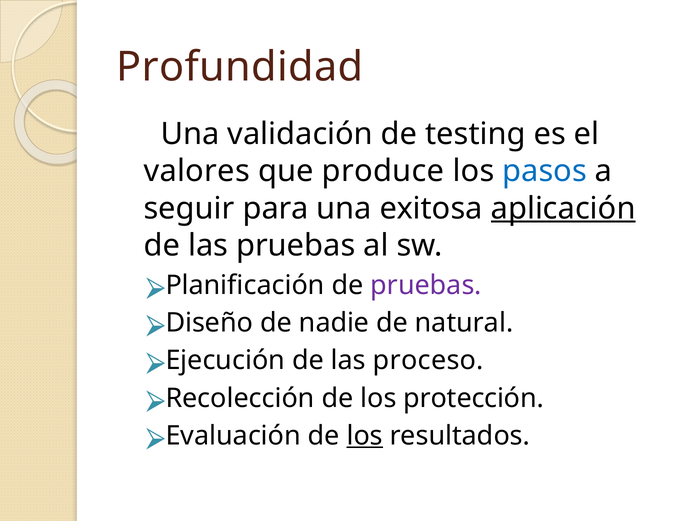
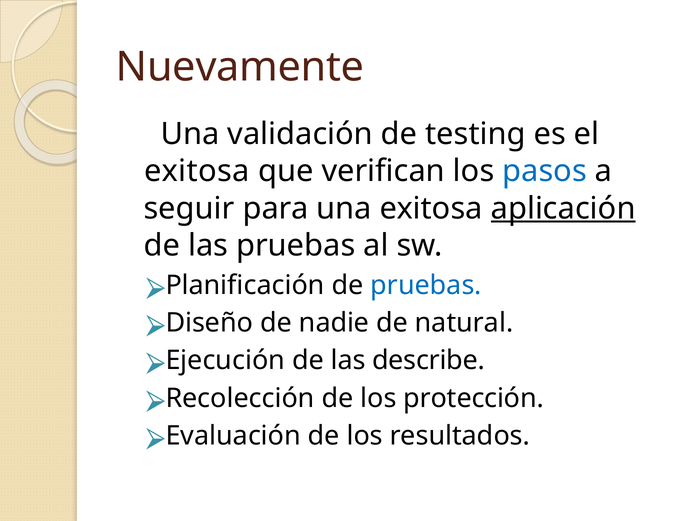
Profundidad: Profundidad -> Nuevamente
valores at (197, 171): valores -> exitosa
produce: produce -> verifican
pruebas at (426, 285) colour: purple -> blue
proceso: proceso -> describe
los at (365, 435) underline: present -> none
